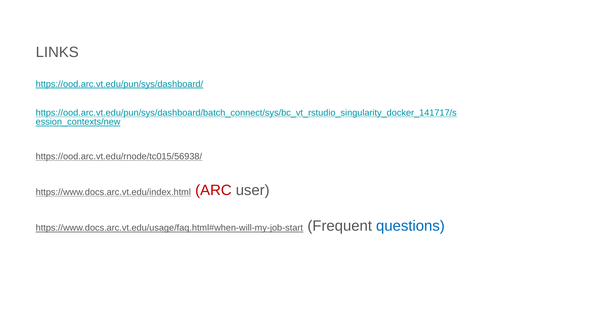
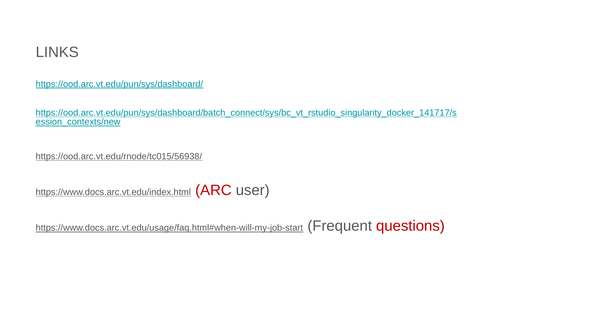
questions colour: blue -> red
